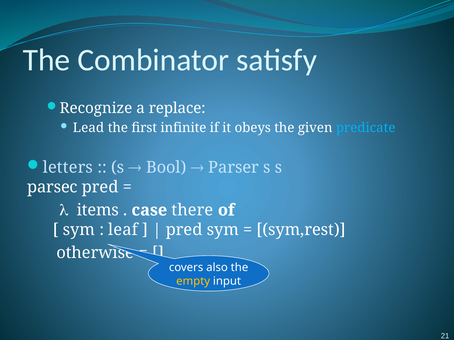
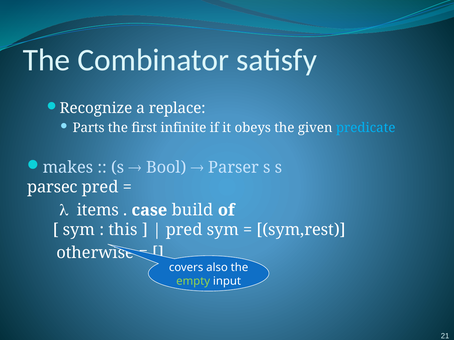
Lead: Lead -> Parts
letters: letters -> makes
there: there -> build
leaf: leaf -> this
empty colour: yellow -> light green
